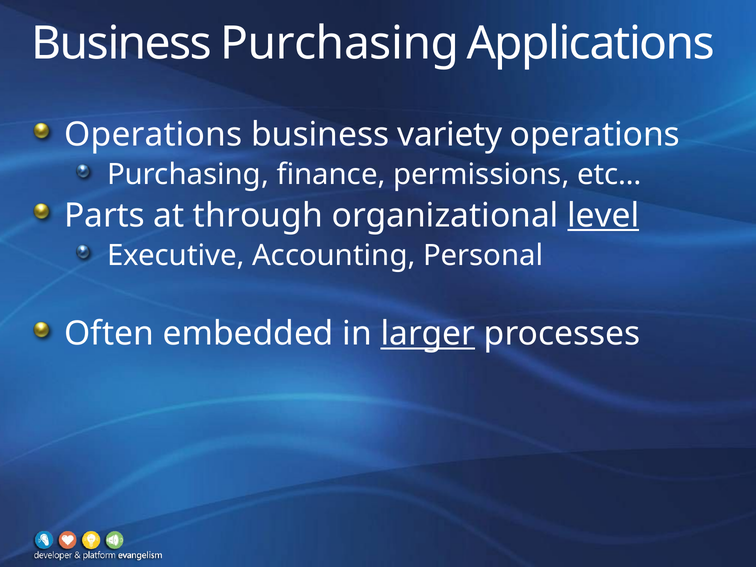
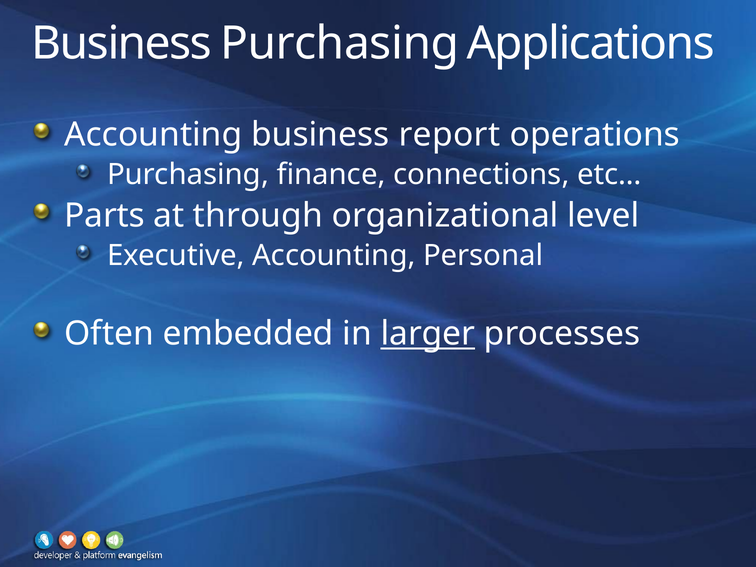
Operations at (153, 135): Operations -> Accounting
variety: variety -> report
permissions: permissions -> connections
level underline: present -> none
